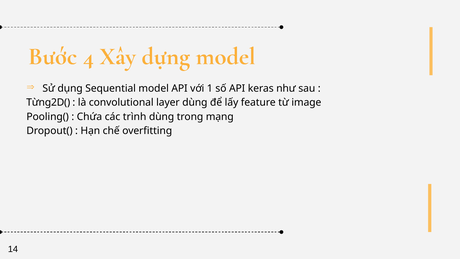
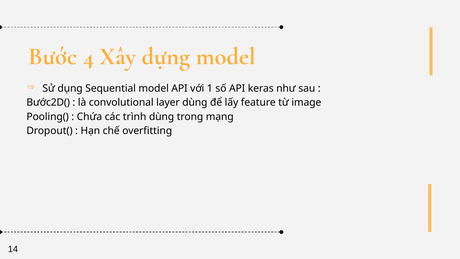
Từng2D(: Từng2D( -> Bước2D(
